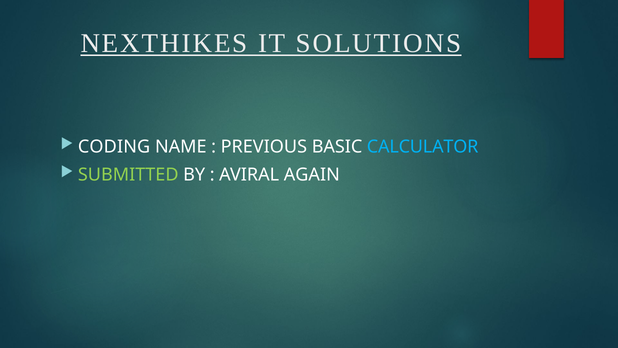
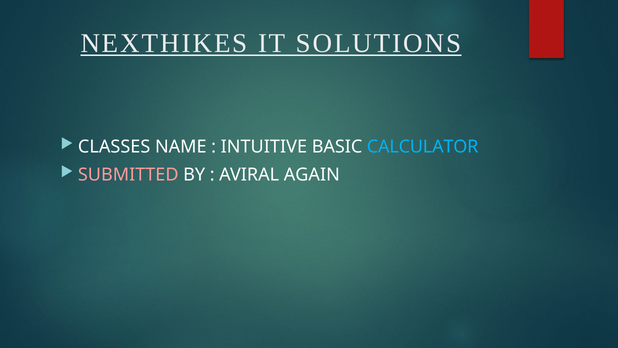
CODING: CODING -> CLASSES
PREVIOUS: PREVIOUS -> INTUITIVE
SUBMITTED colour: light green -> pink
